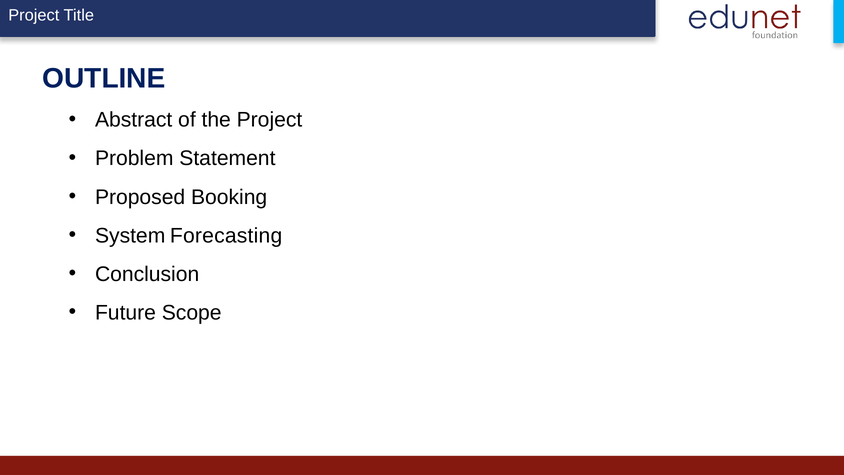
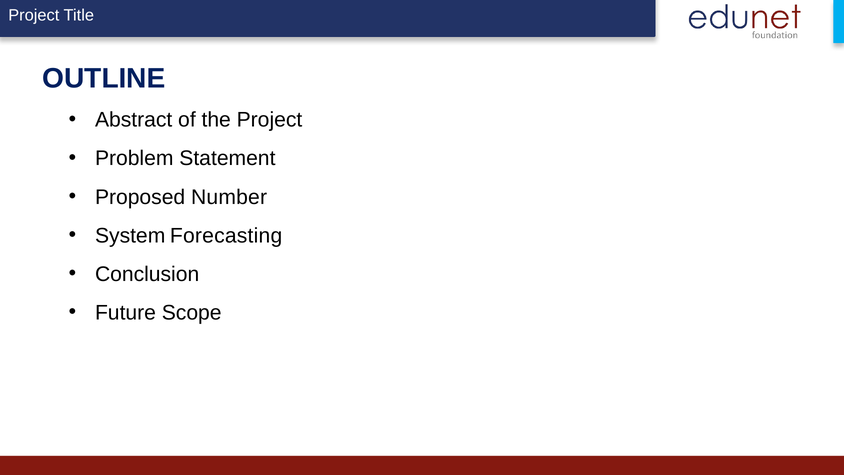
Booking: Booking -> Number
